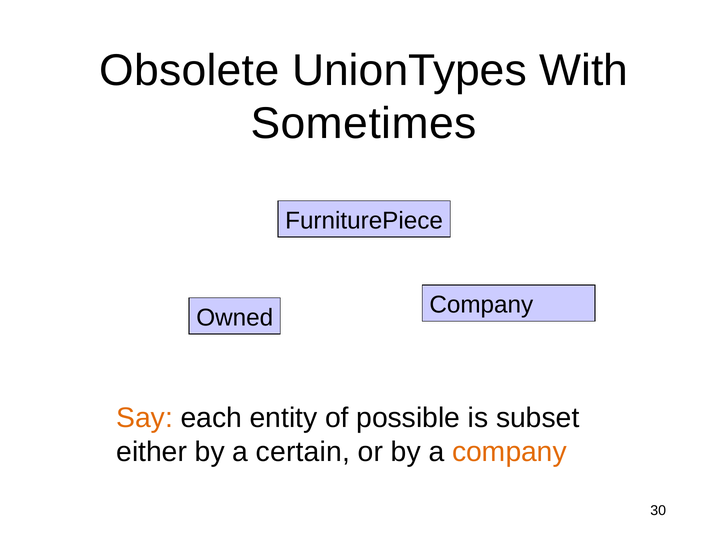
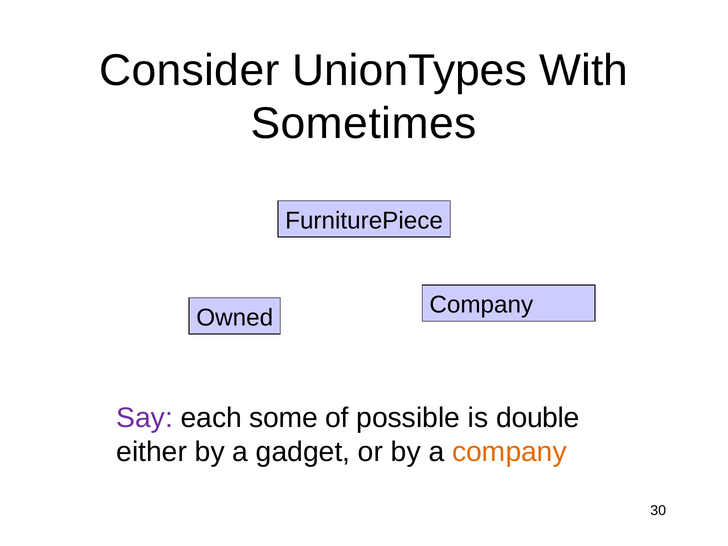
Obsolete: Obsolete -> Consider
Say colour: orange -> purple
entity: entity -> some
subset: subset -> double
certain: certain -> gadget
